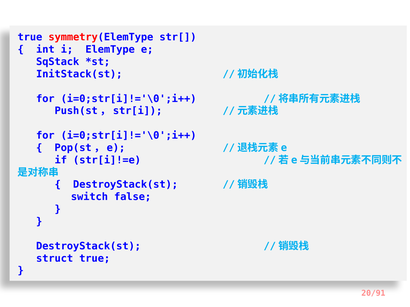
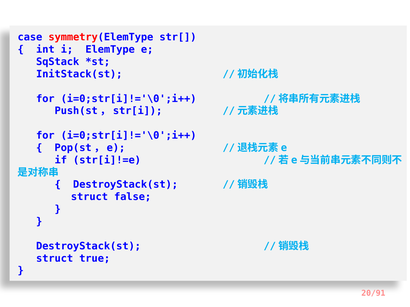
true at (30, 37): true -> case
switch at (89, 197): switch -> struct
